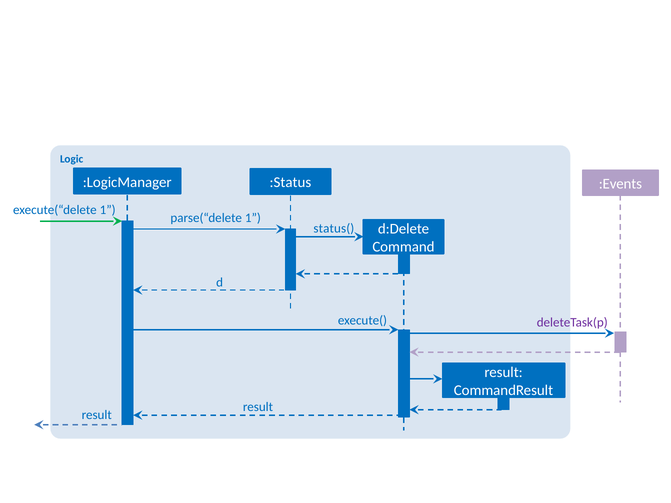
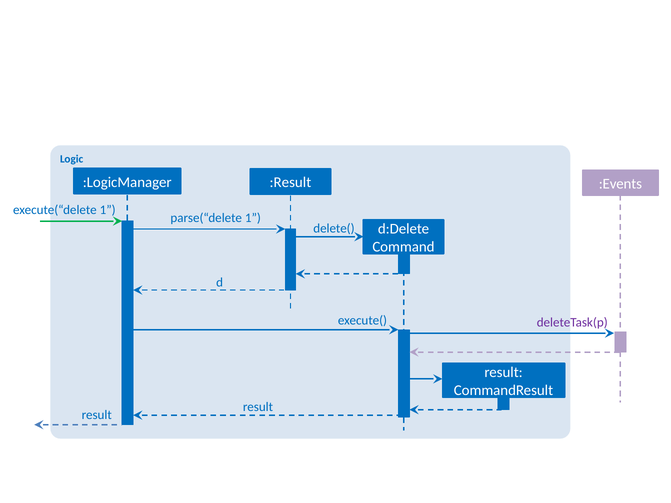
:Status: :Status -> :Result
status(: status( -> delete(
